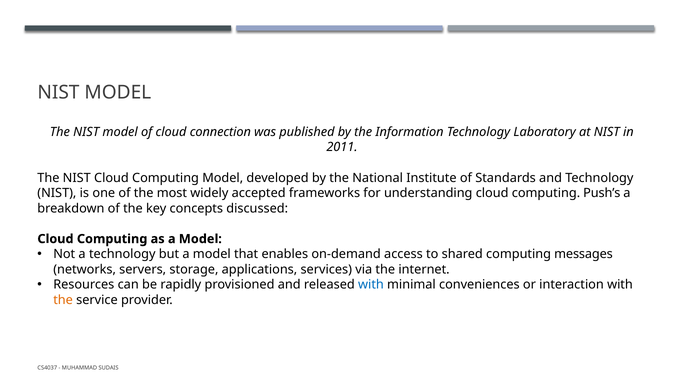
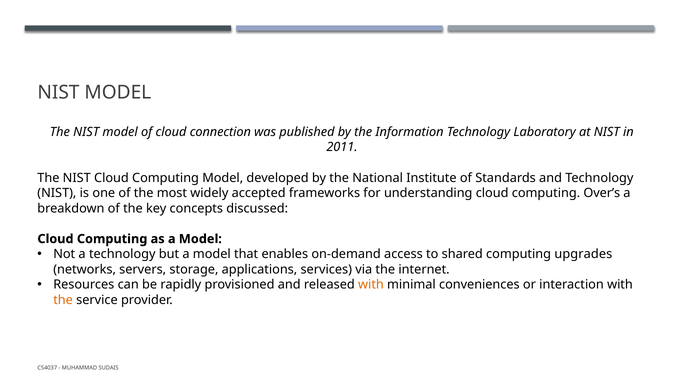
Push’s: Push’s -> Over’s
messages: messages -> upgrades
with at (371, 285) colour: blue -> orange
